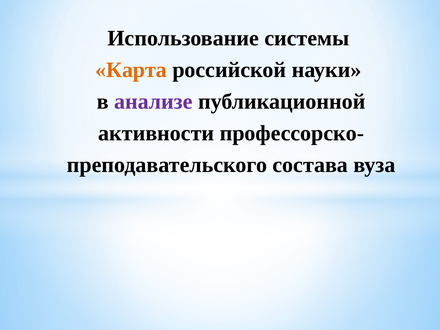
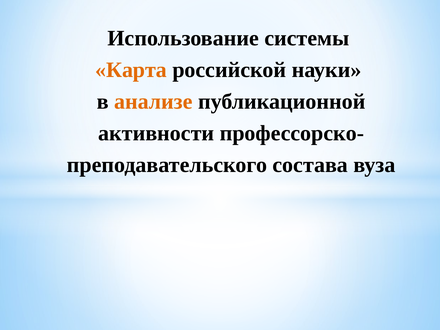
анализе colour: purple -> orange
